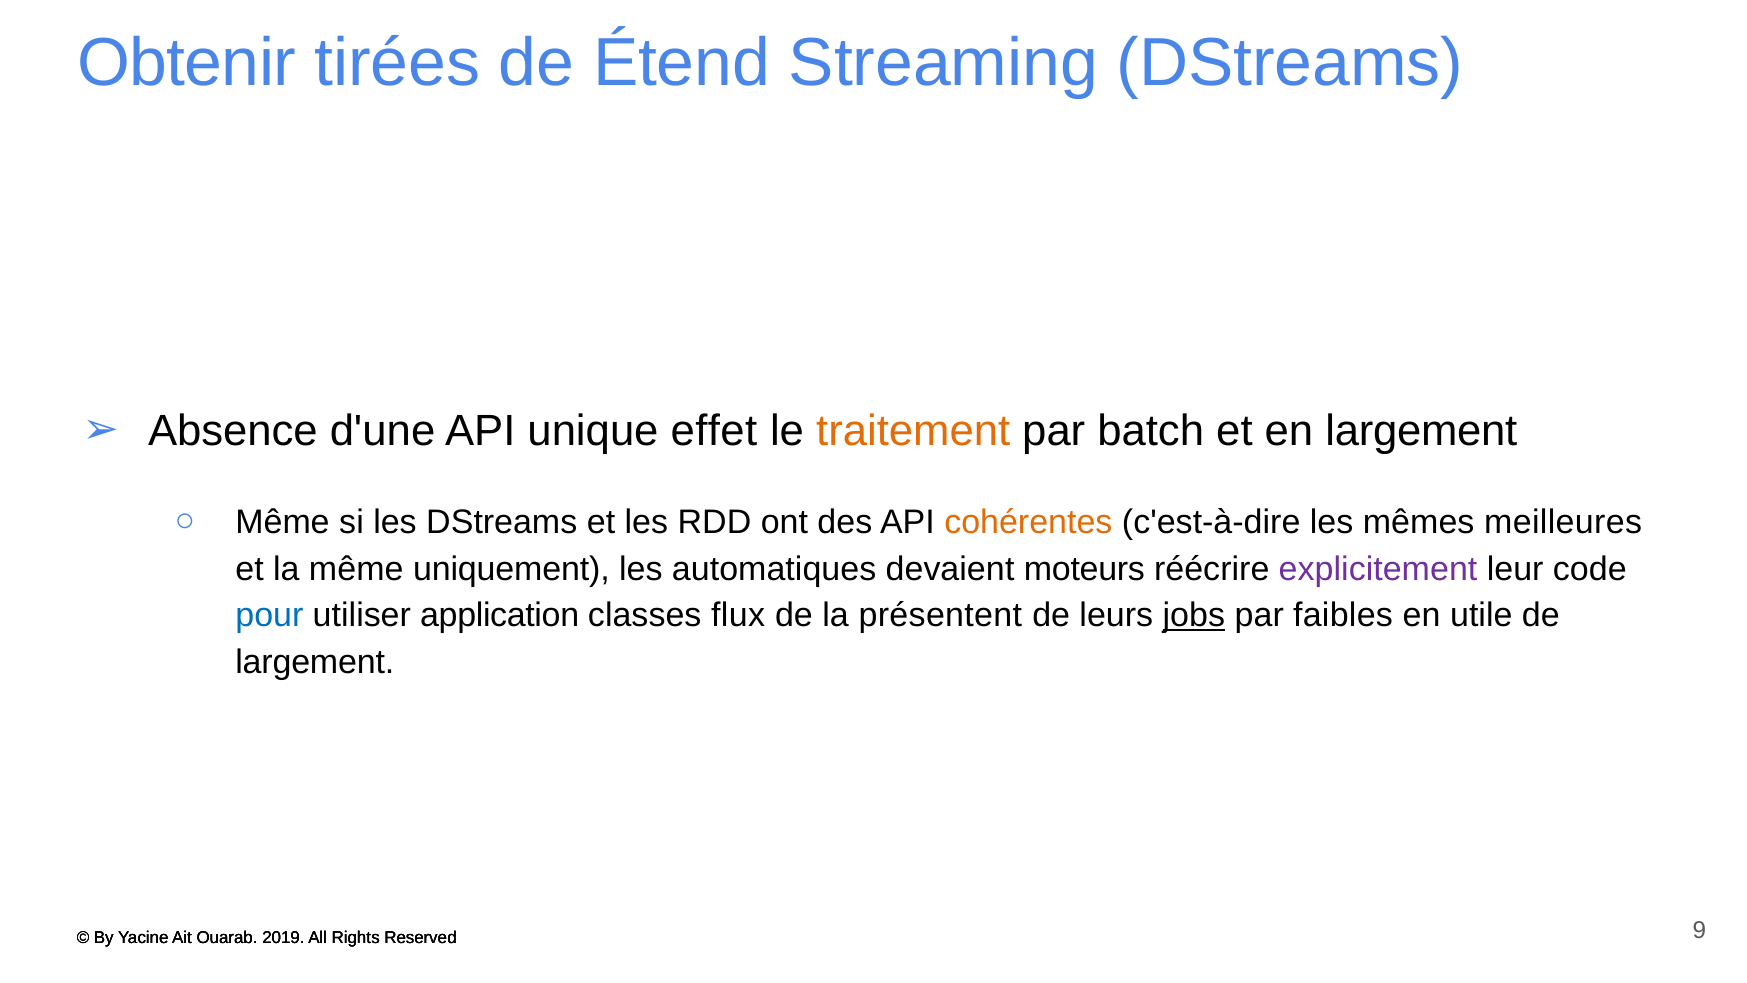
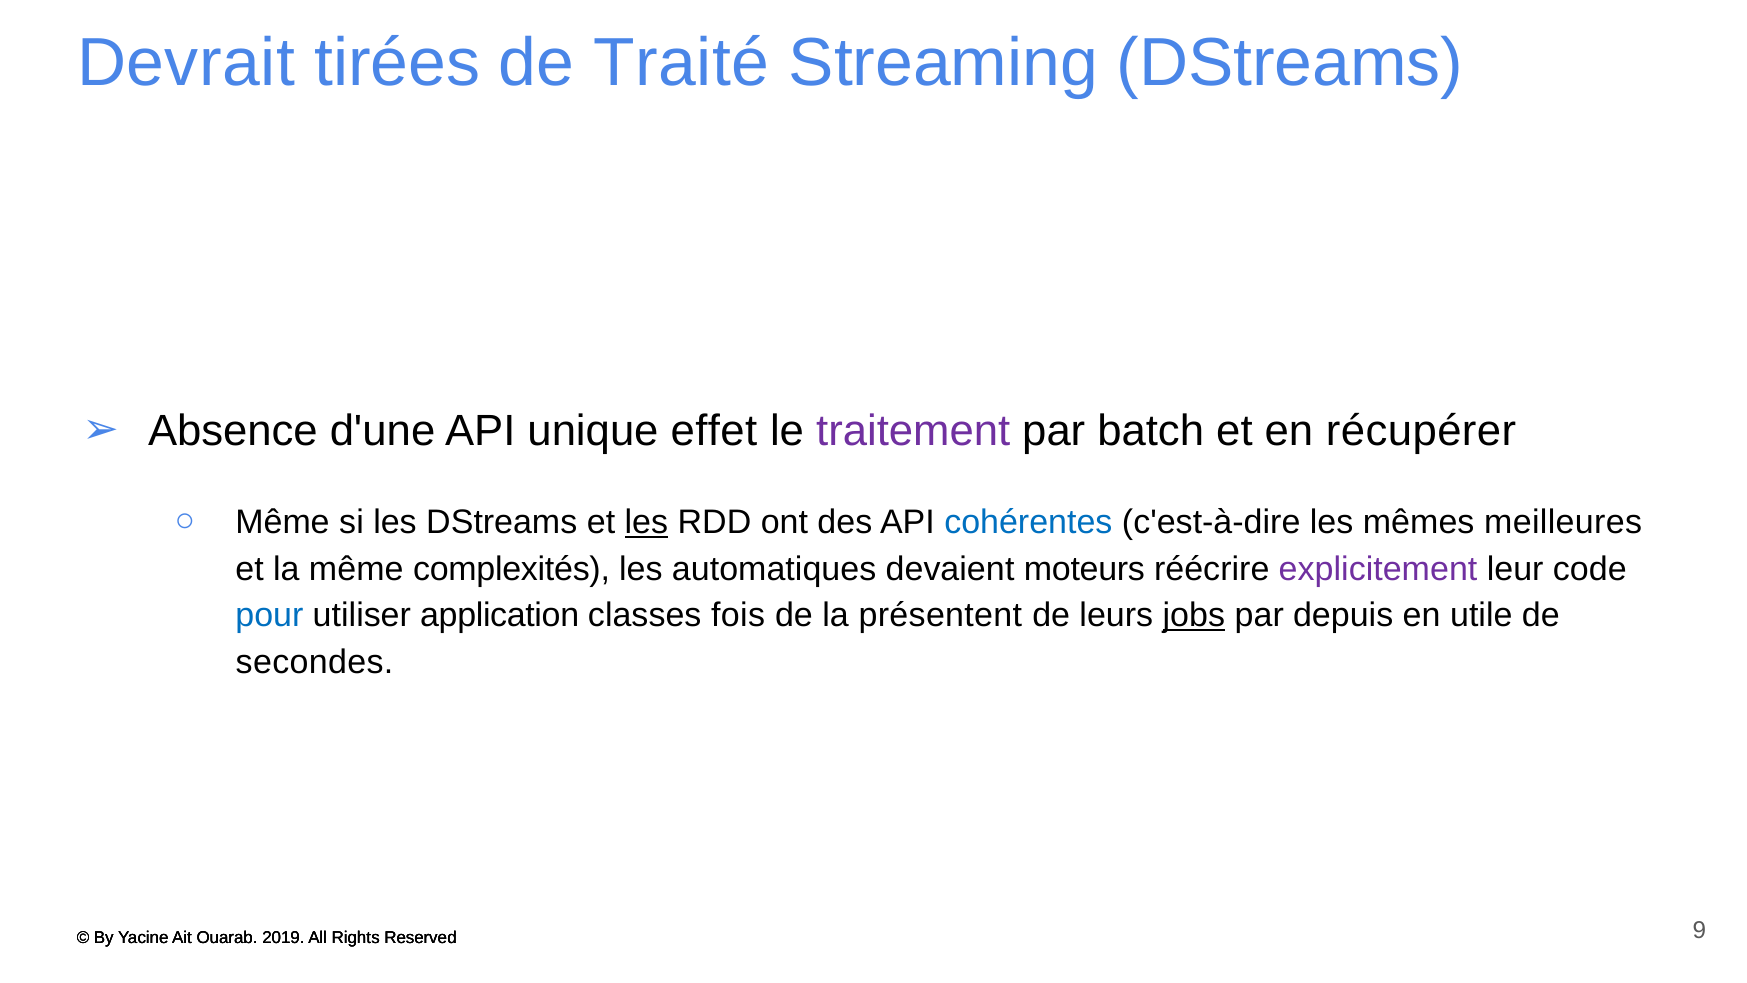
Obtenir: Obtenir -> Devrait
Étend: Étend -> Traité
traitement colour: orange -> purple
en largement: largement -> récupérer
les at (646, 522) underline: none -> present
cohérentes colour: orange -> blue
uniquement: uniquement -> complexités
flux: flux -> fois
faibles: faibles -> depuis
largement at (315, 662): largement -> secondes
